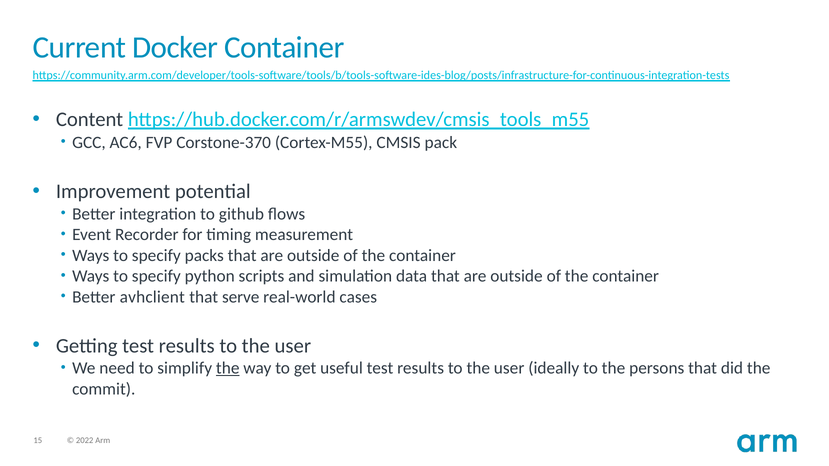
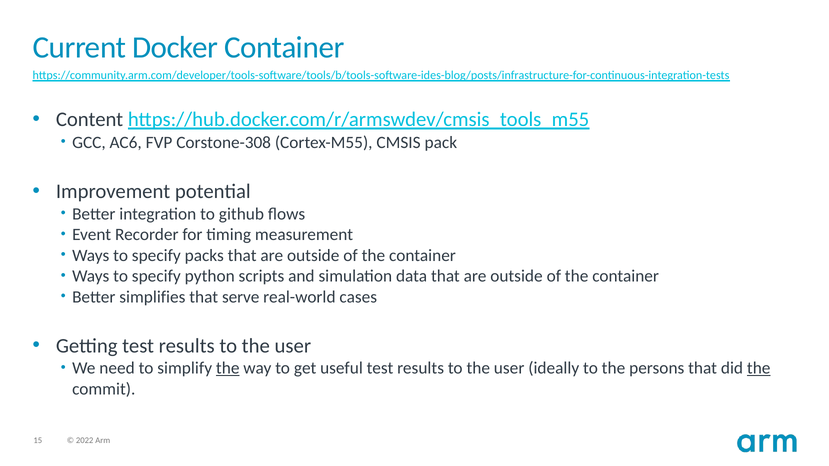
Corstone-370: Corstone-370 -> Corstone-308
avhclient: avhclient -> simplifies
the at (759, 369) underline: none -> present
